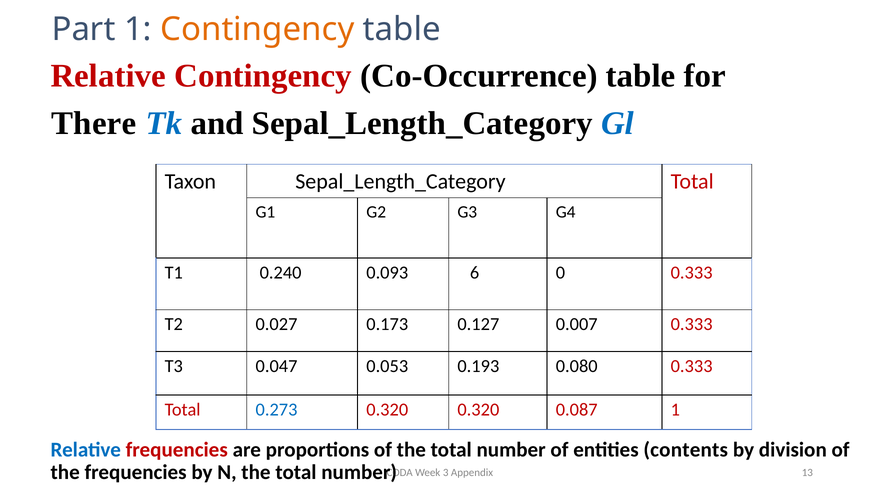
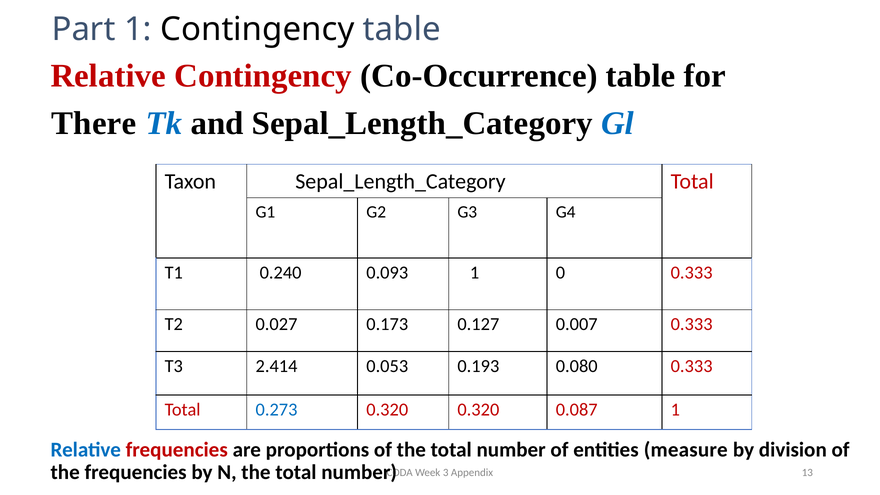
Contingency at (257, 29) colour: orange -> black
0.093 6: 6 -> 1
0.047: 0.047 -> 2.414
contents: contents -> measure
